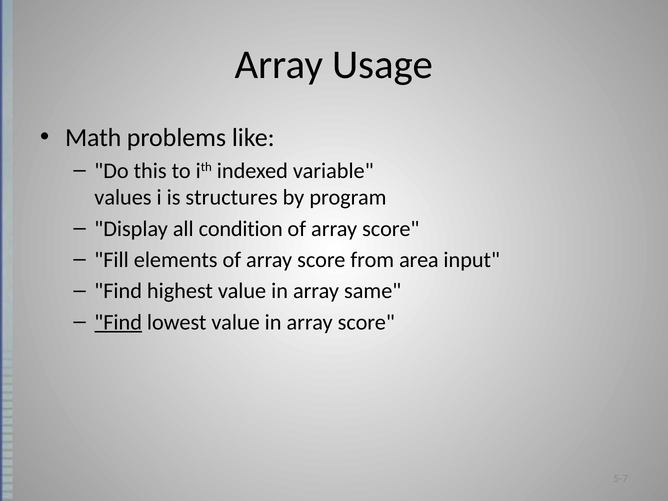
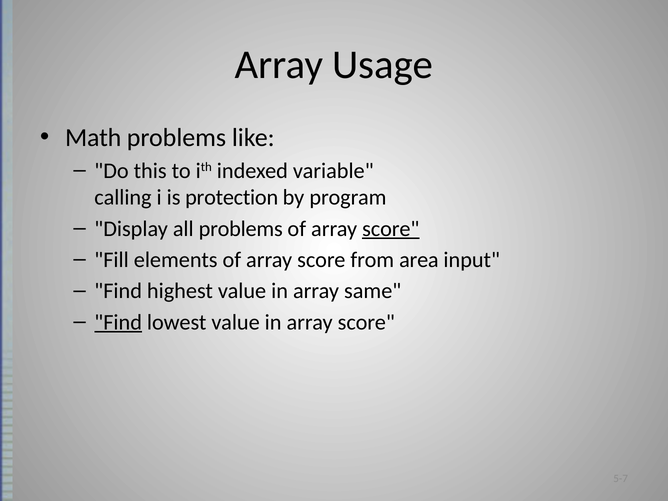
values: values -> calling
structures: structures -> protection
all condition: condition -> problems
score at (391, 229) underline: none -> present
